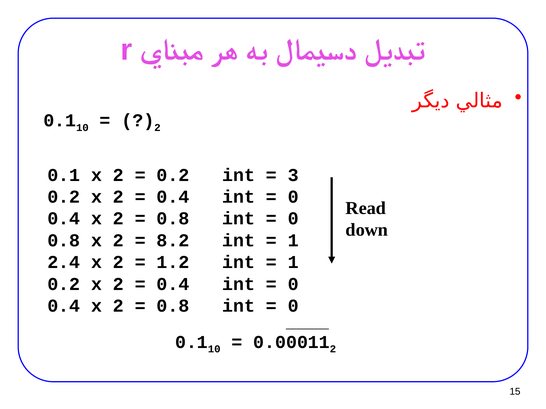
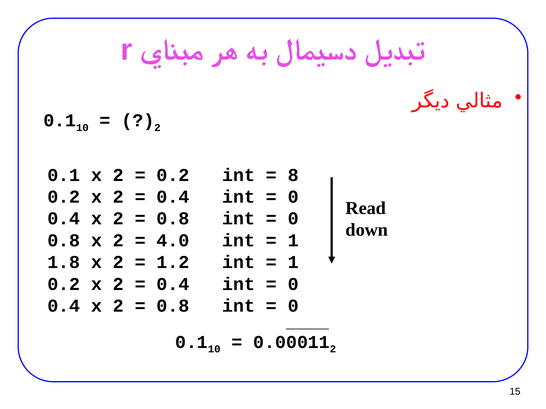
3: 3 -> 8
8.2: 8.2 -> 4.0
2.4: 2.4 -> 1.8
